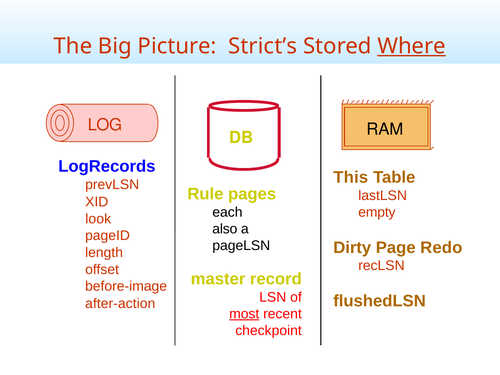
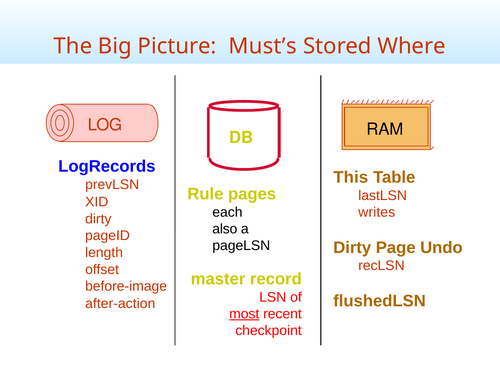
Strict’s: Strict’s -> Must’s
Where underline: present -> none
empty: empty -> writes
look at (98, 219): look -> dirty
Redo: Redo -> Undo
